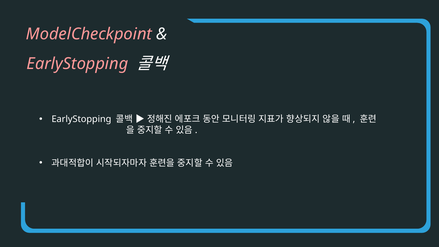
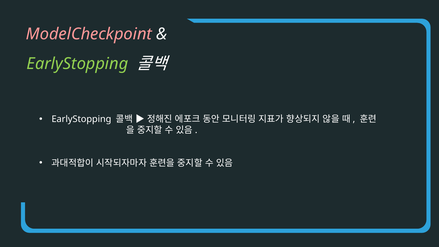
EarlyStopping at (77, 64) colour: pink -> light green
